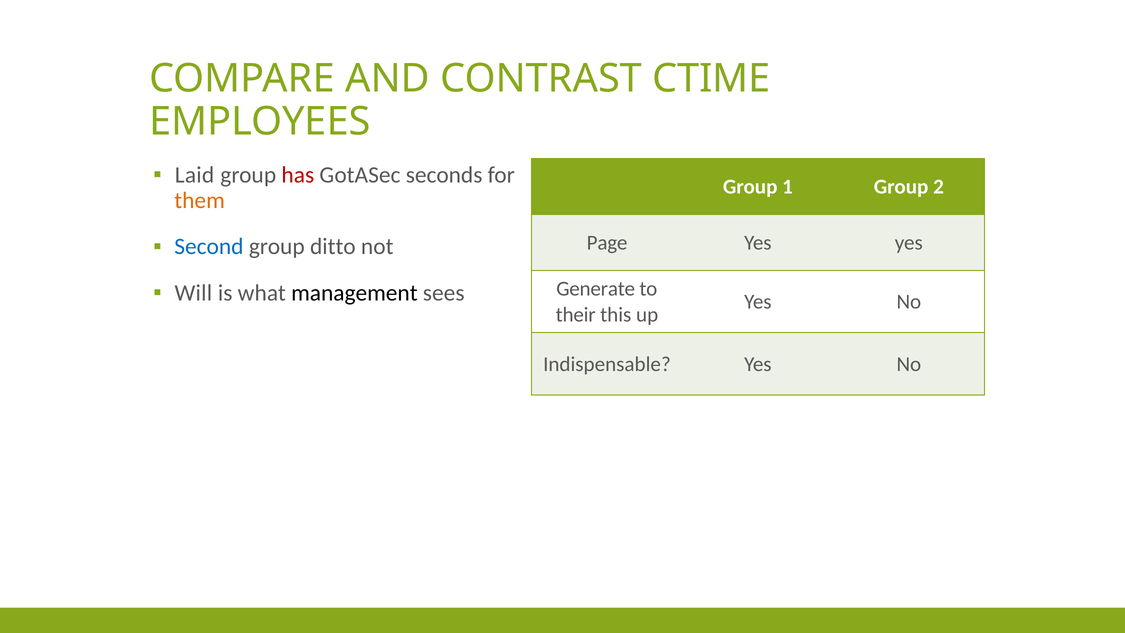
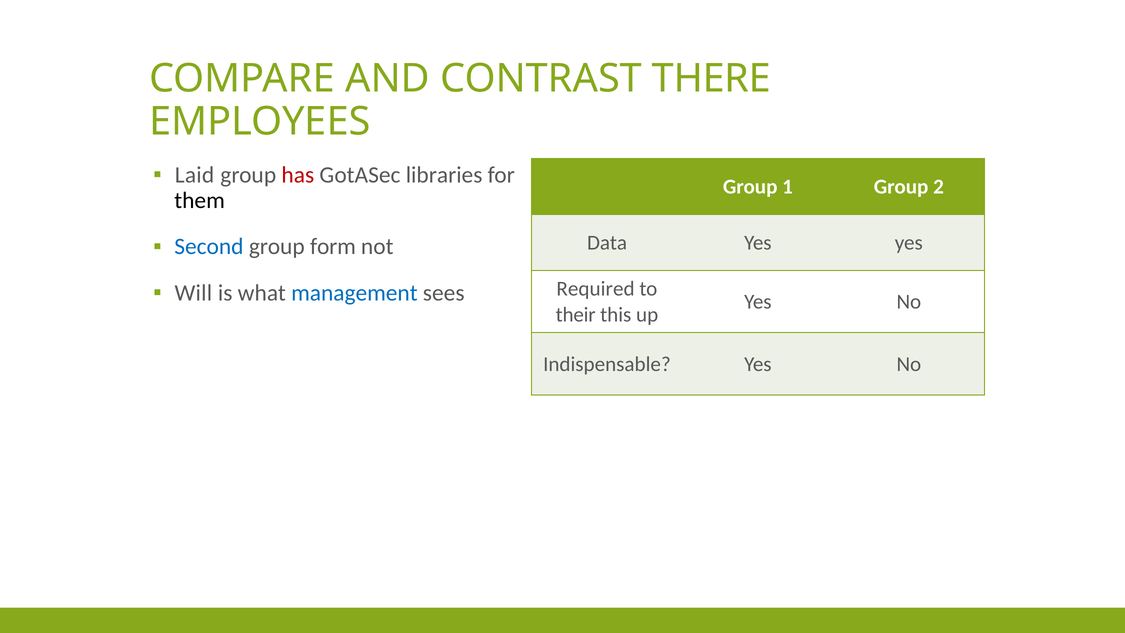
CTIME: CTIME -> THERE
seconds: seconds -> libraries
them colour: orange -> black
Page: Page -> Data
ditto: ditto -> form
Generate: Generate -> Required
management colour: black -> blue
